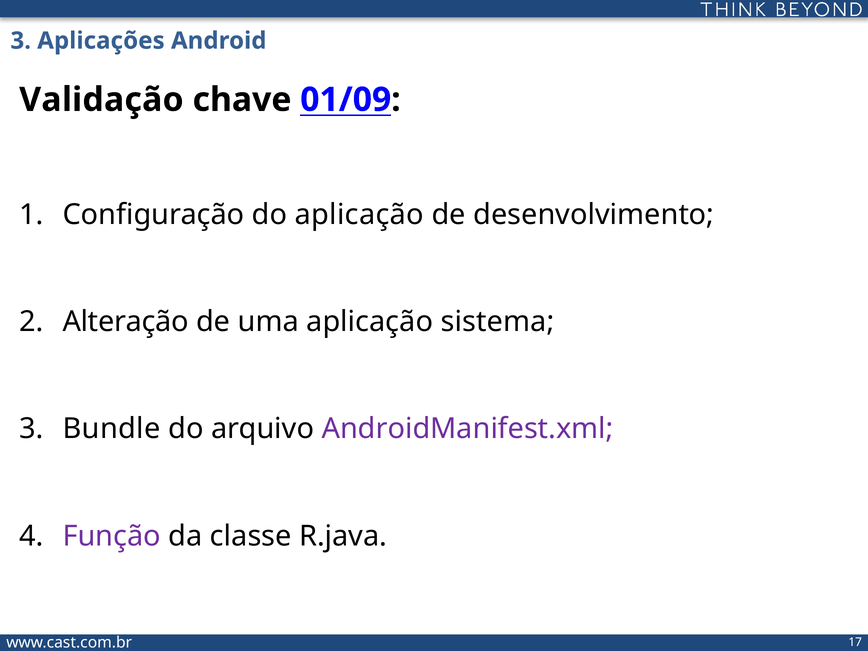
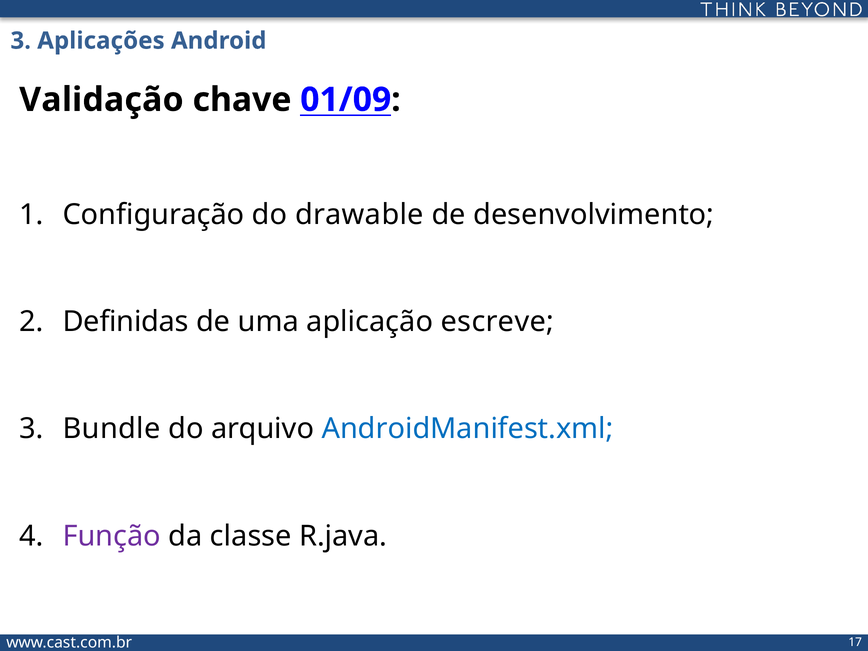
do aplicação: aplicação -> drawable
Alteração: Alteração -> Definidas
sistema: sistema -> escreve
AndroidManifest.xml colour: purple -> blue
